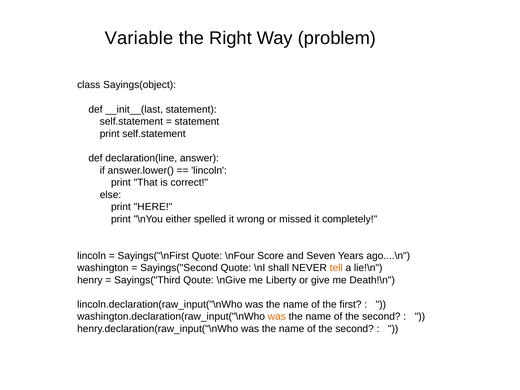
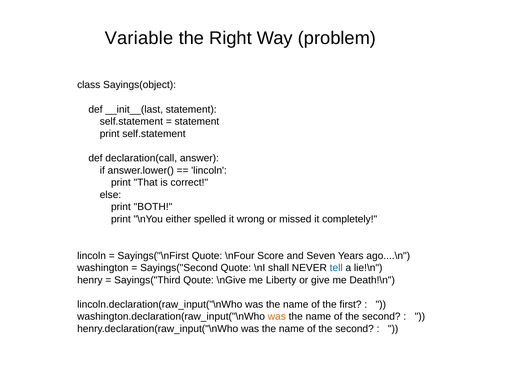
declaration(line: declaration(line -> declaration(call
HERE: HERE -> BOTH
tell colour: orange -> blue
